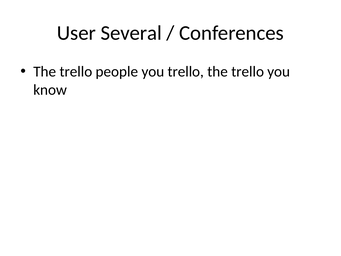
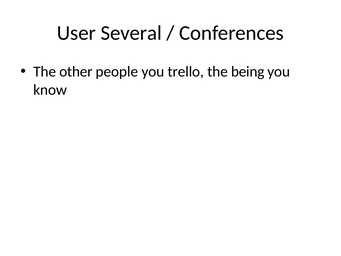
trello at (76, 72): trello -> other
trello at (248, 72): trello -> being
